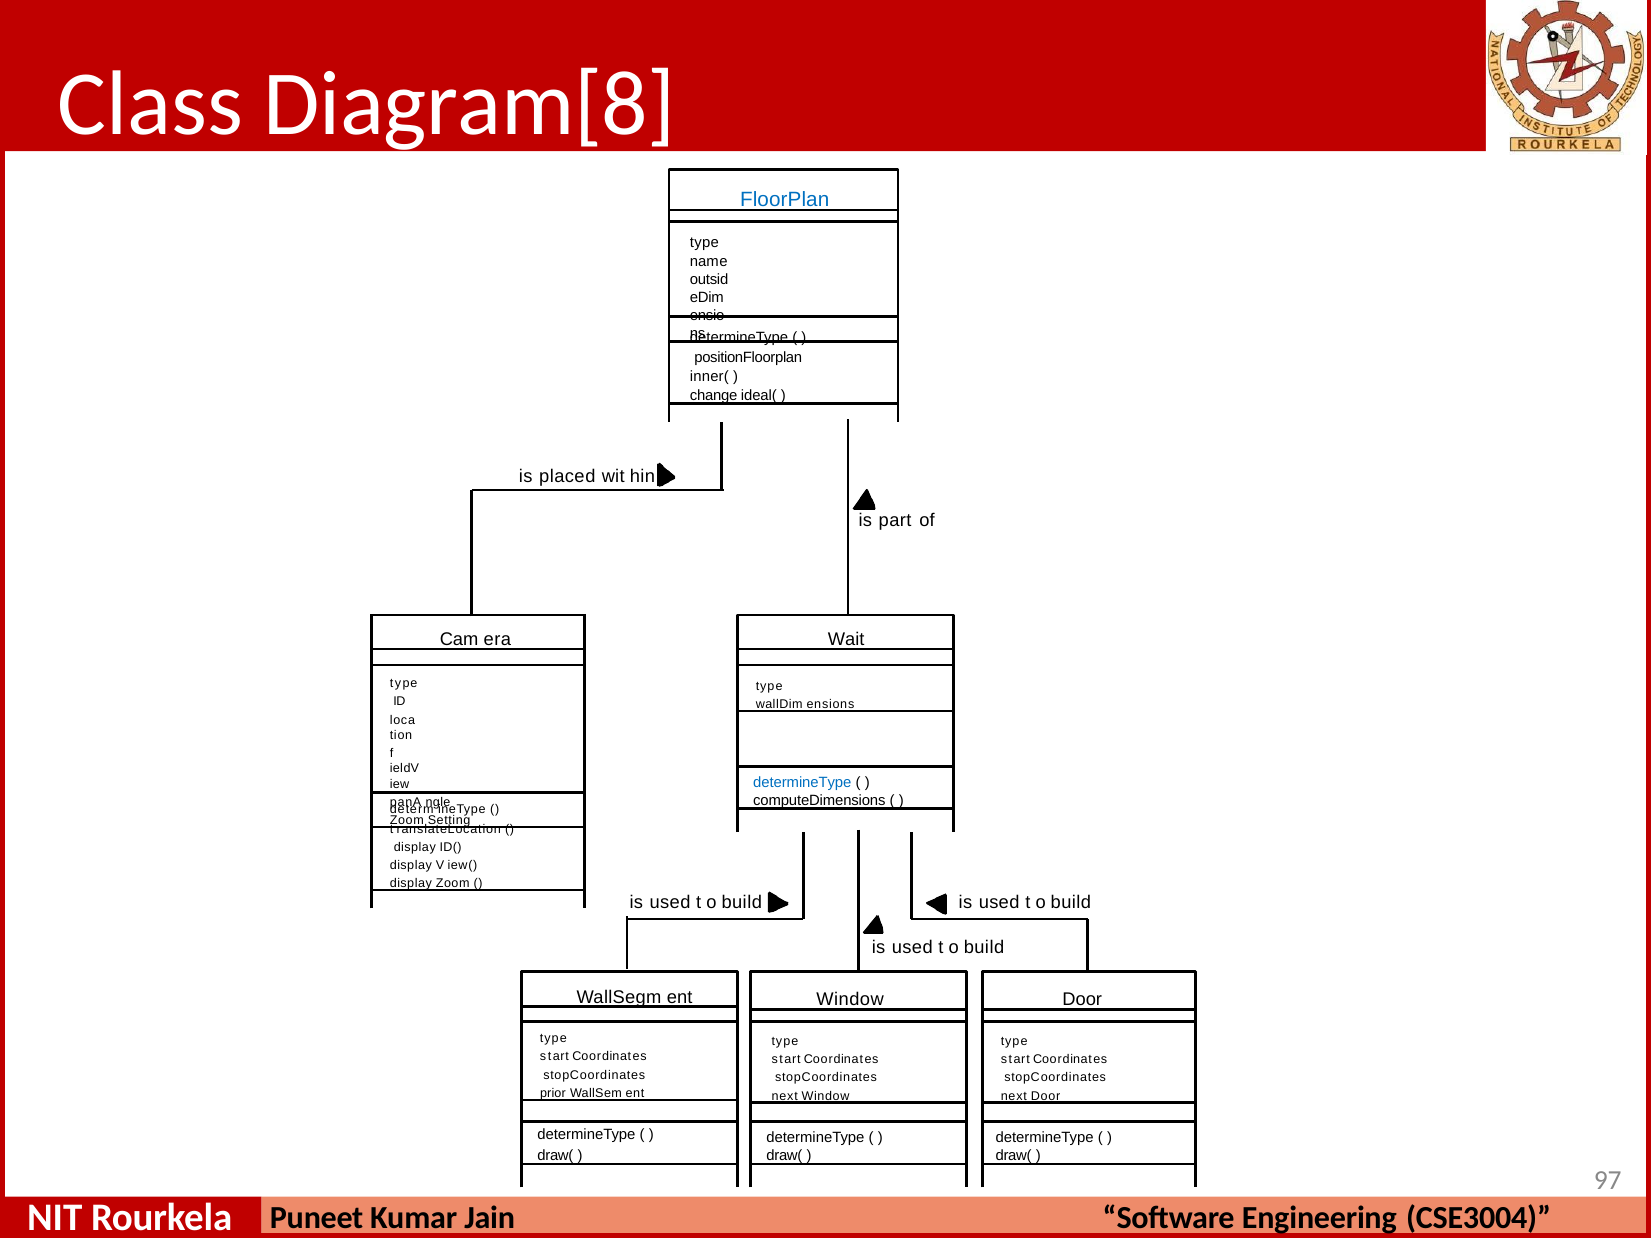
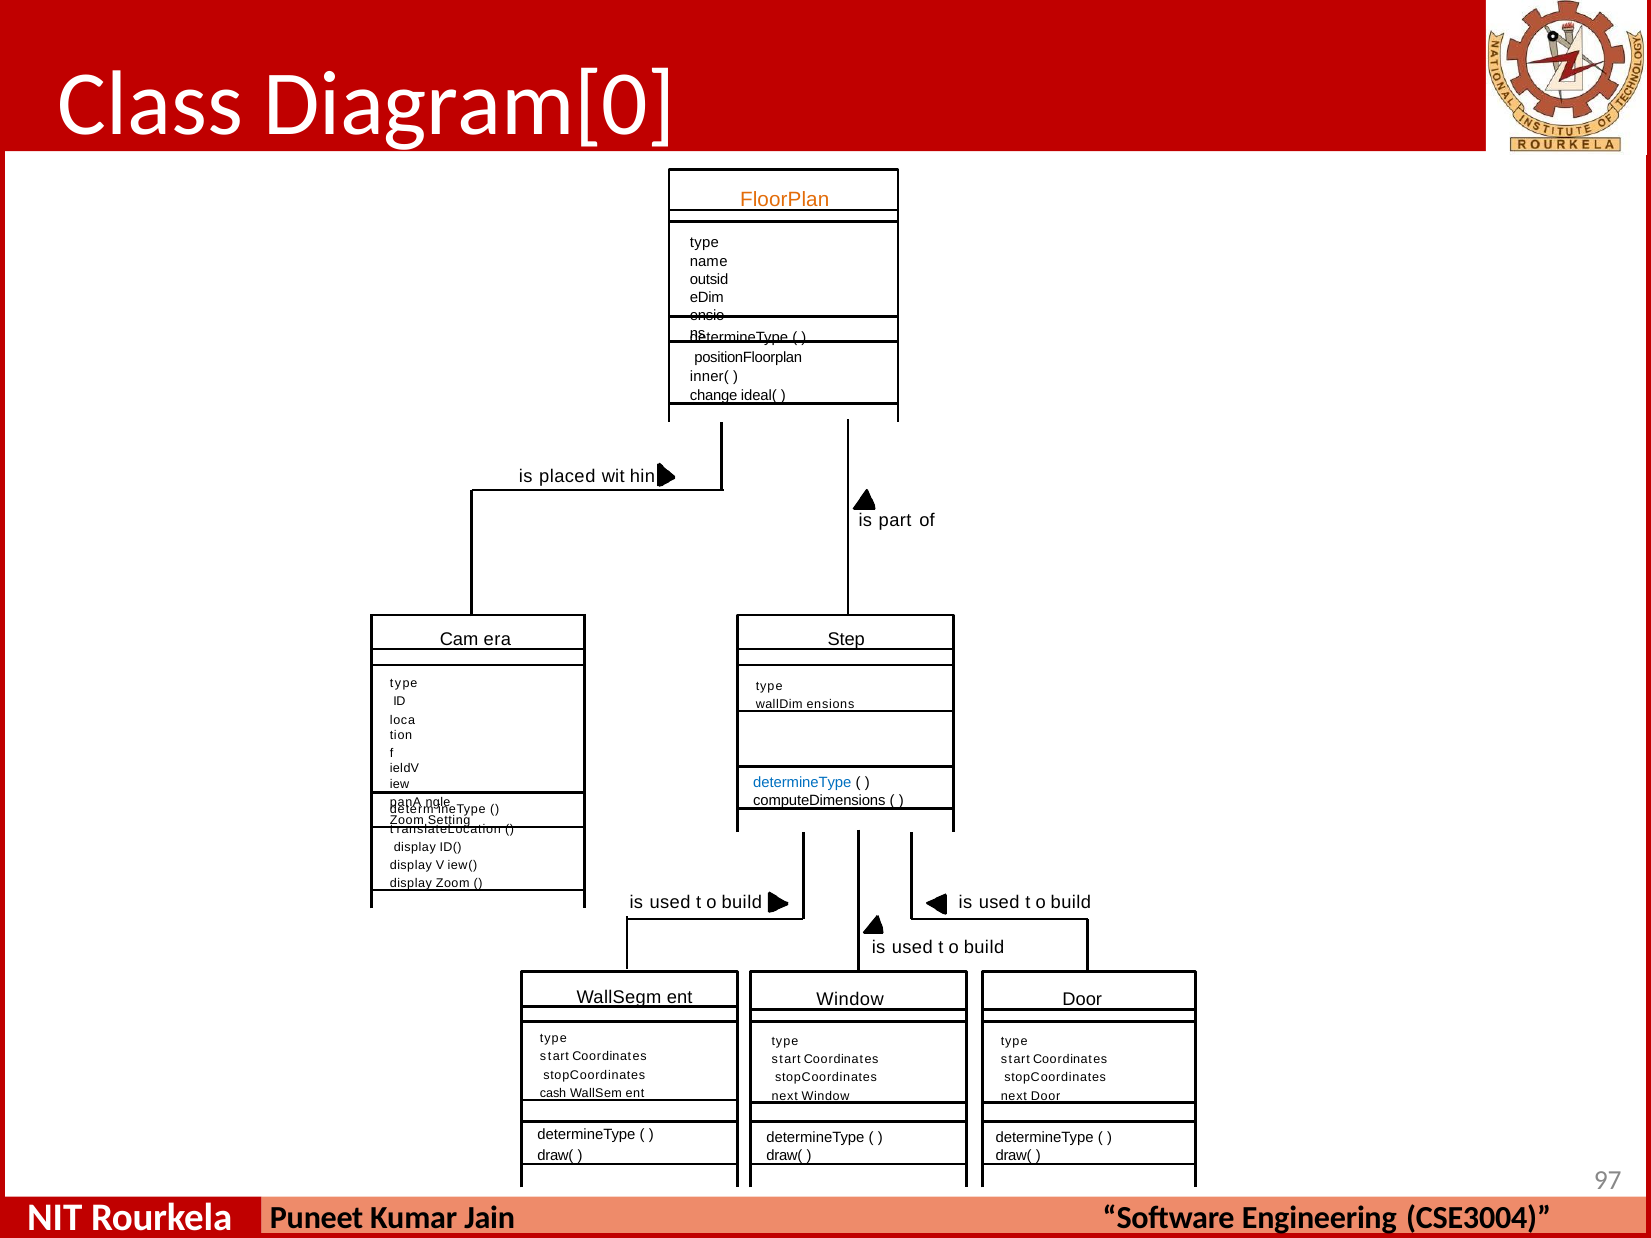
Diagram[8: Diagram[8 -> Diagram[0
FloorPlan colour: blue -> orange
Wait: Wait -> Step
prior: prior -> cash
